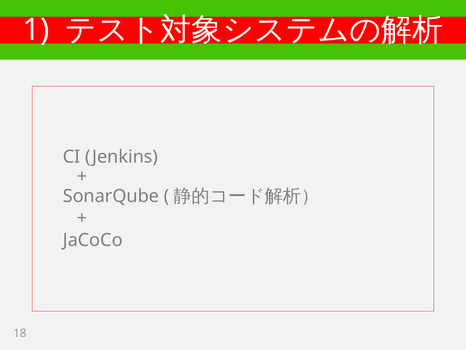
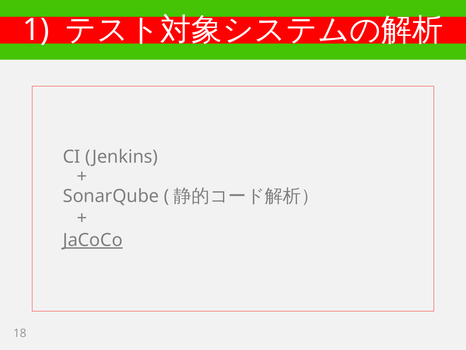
JaCoCo underline: none -> present
